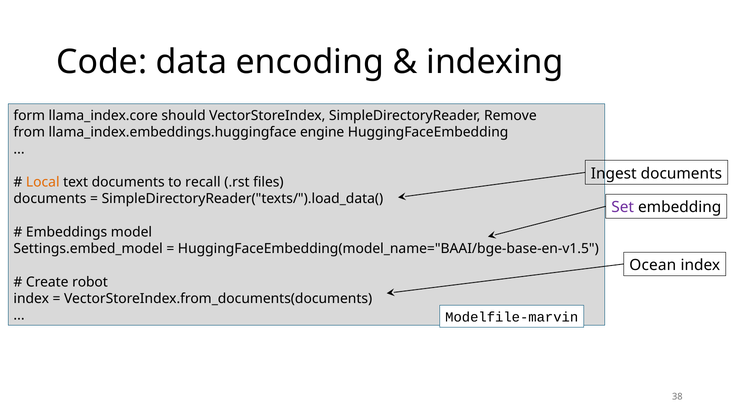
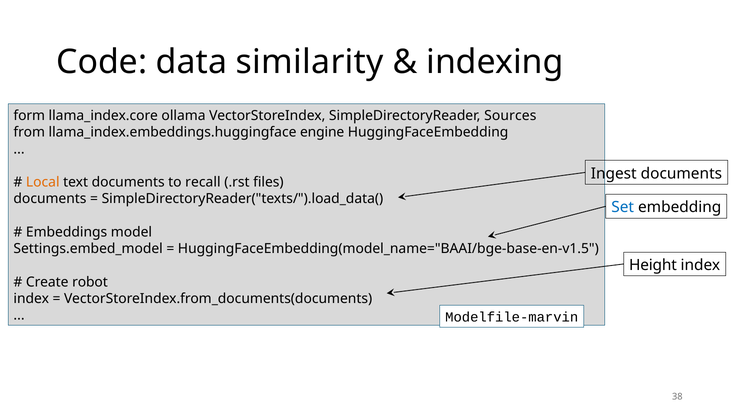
encoding: encoding -> similarity
should: should -> ollama
Remove: Remove -> Sources
Set colour: purple -> blue
Ocean: Ocean -> Height
